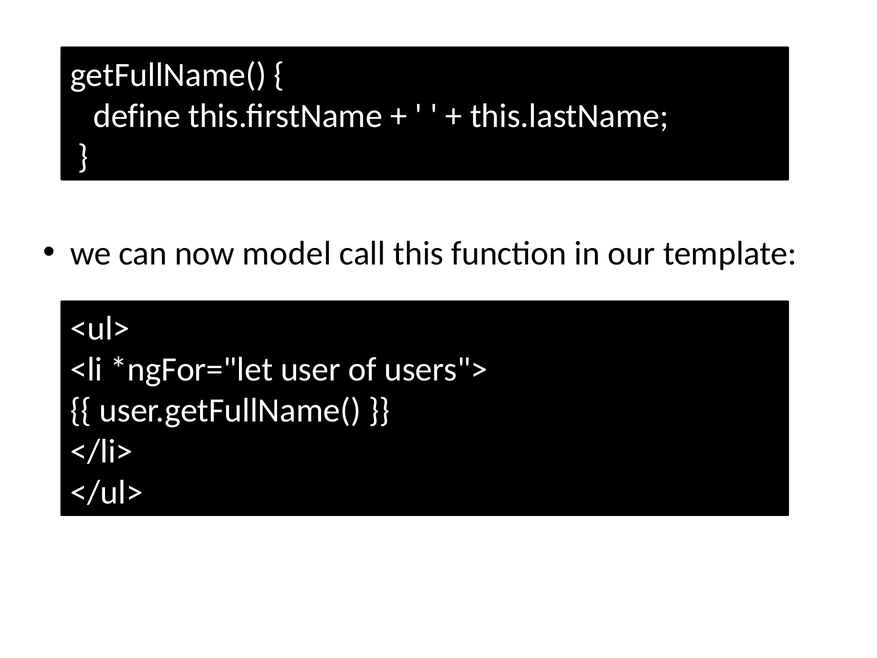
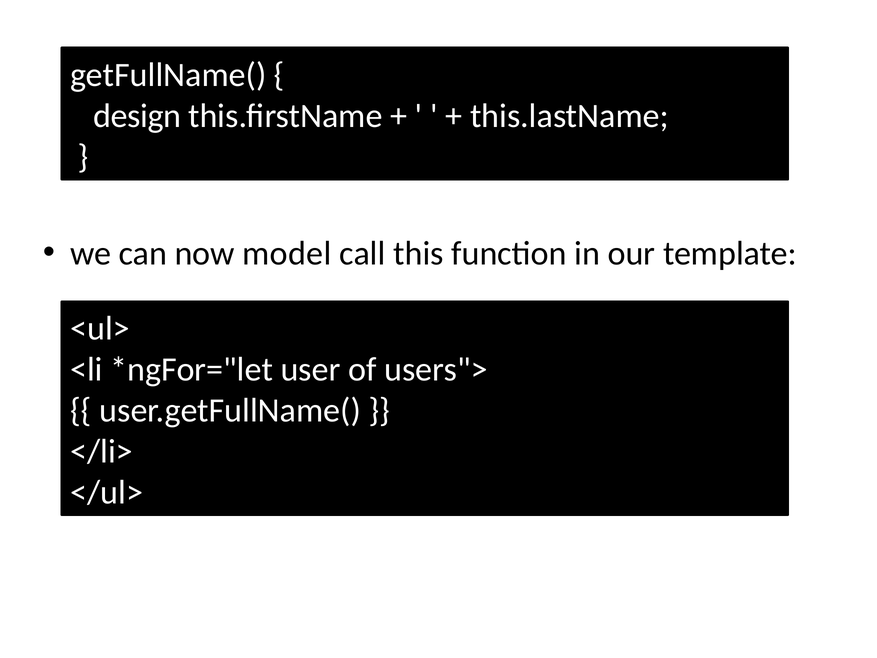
define: define -> design
